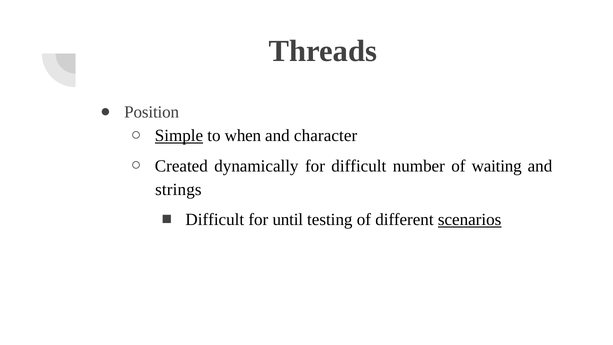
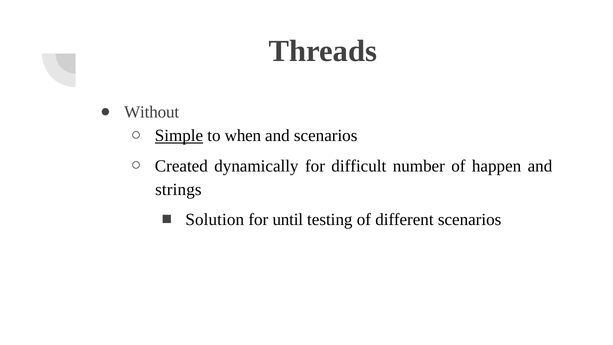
Position: Position -> Without
and character: character -> scenarios
waiting: waiting -> happen
Difficult at (215, 220): Difficult -> Solution
scenarios at (470, 220) underline: present -> none
